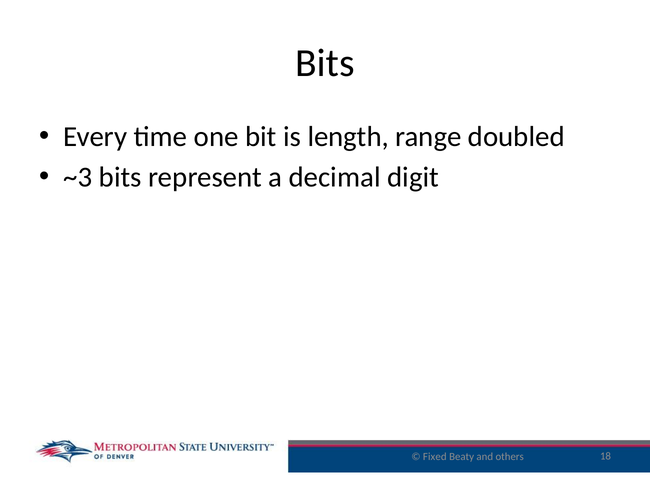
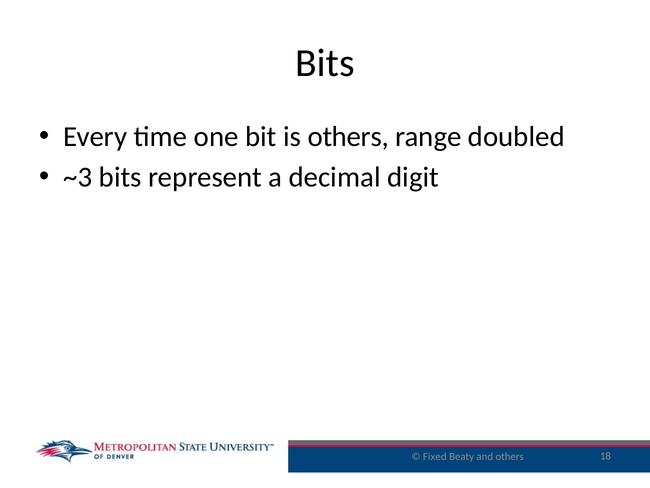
is length: length -> others
